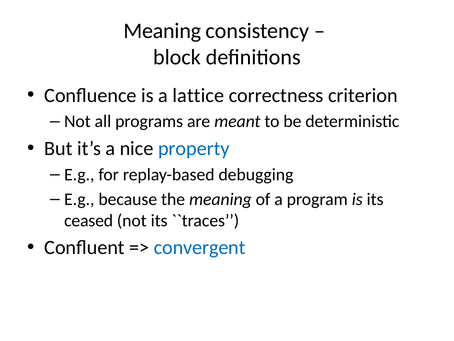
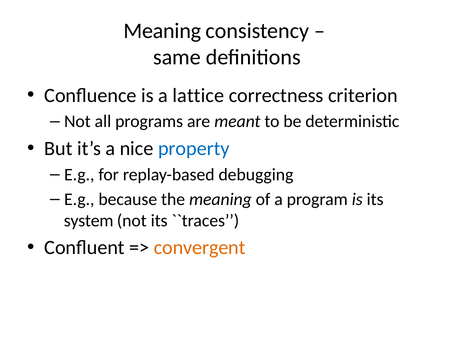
block: block -> same
ceased: ceased -> system
convergent colour: blue -> orange
